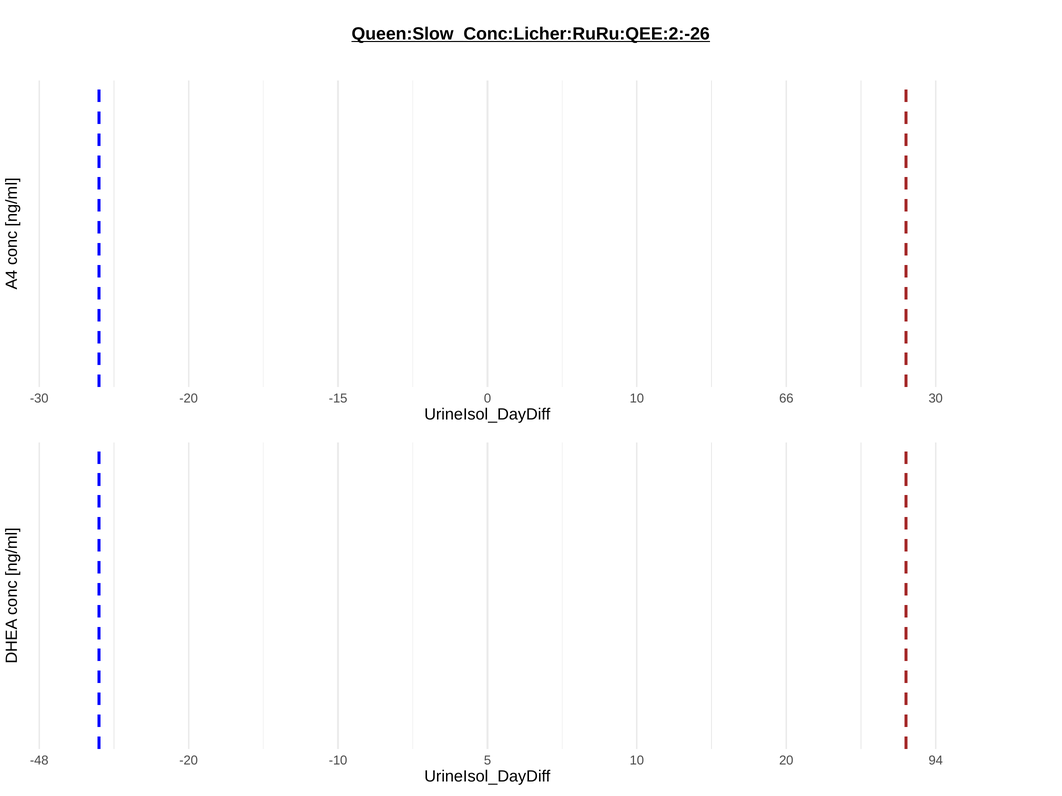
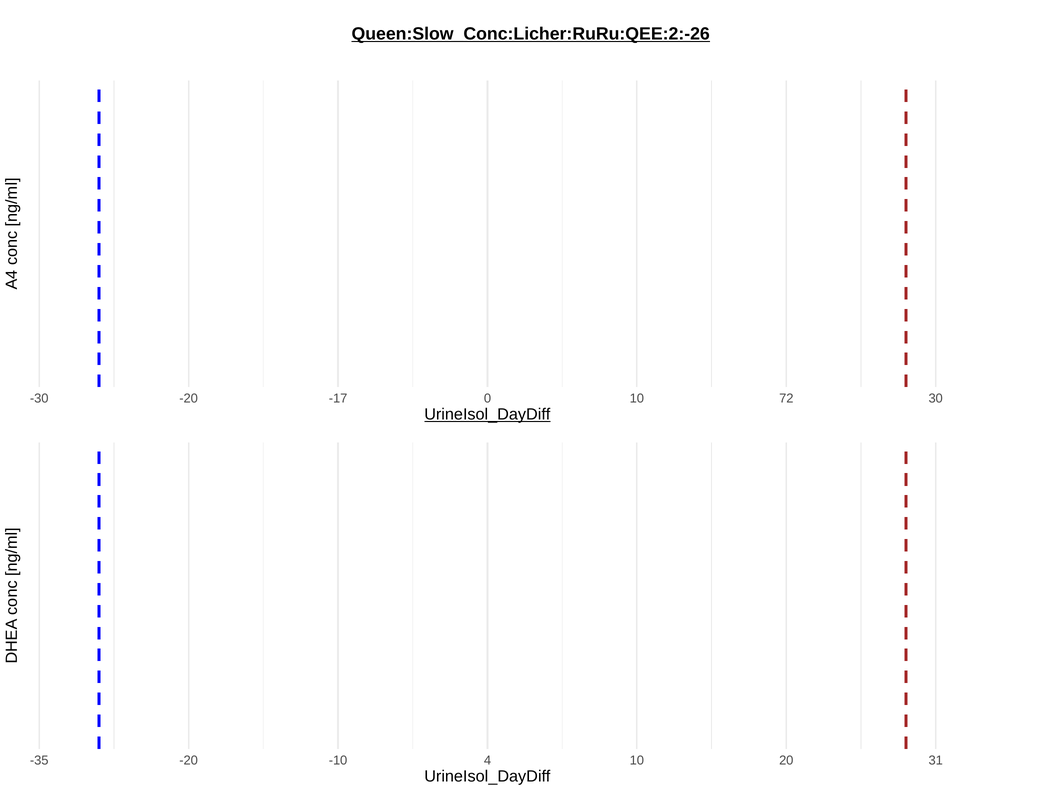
-15: -15 -> -17
66: 66 -> 72
UrineIsol_DayDiff at (487, 415) underline: none -> present
-48: -48 -> -35
-10 5: 5 -> 4
94: 94 -> 31
